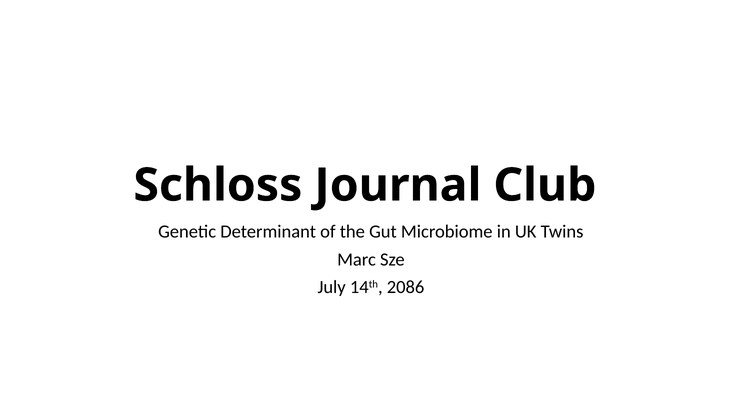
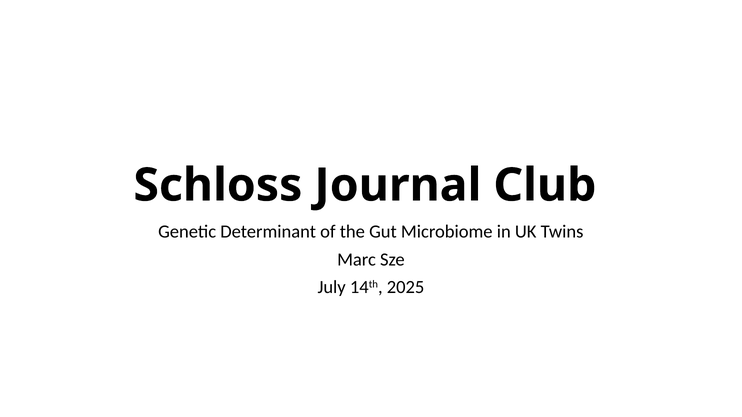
2086: 2086 -> 2025
